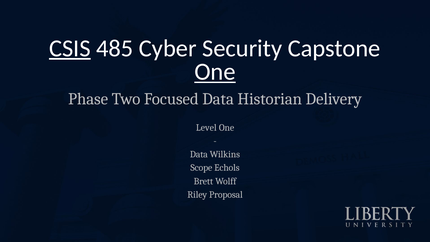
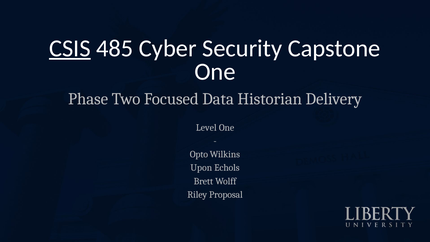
One at (215, 72) underline: present -> none
Data at (199, 154): Data -> Opto
Scope: Scope -> Upon
